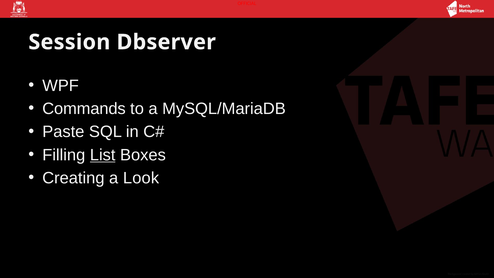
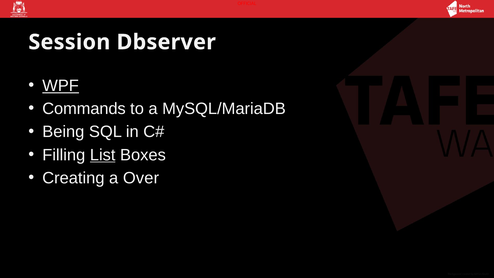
WPF underline: none -> present
Paste: Paste -> Being
Look: Look -> Over
